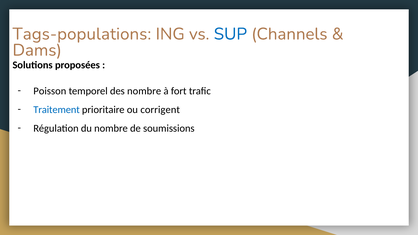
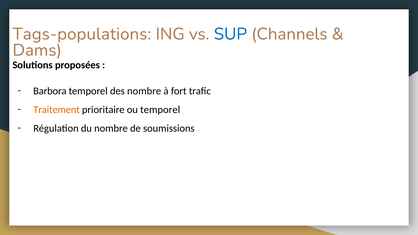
Poisson: Poisson -> Barbora
Traitement colour: blue -> orange
ou corrigent: corrigent -> temporel
